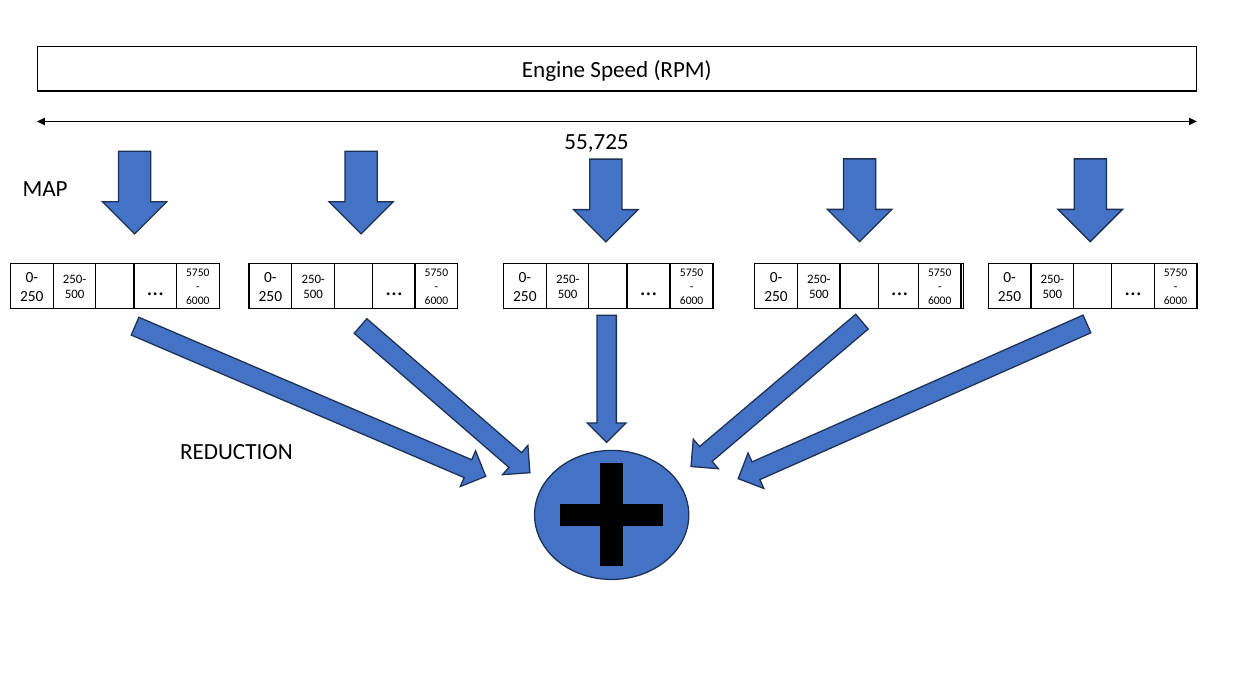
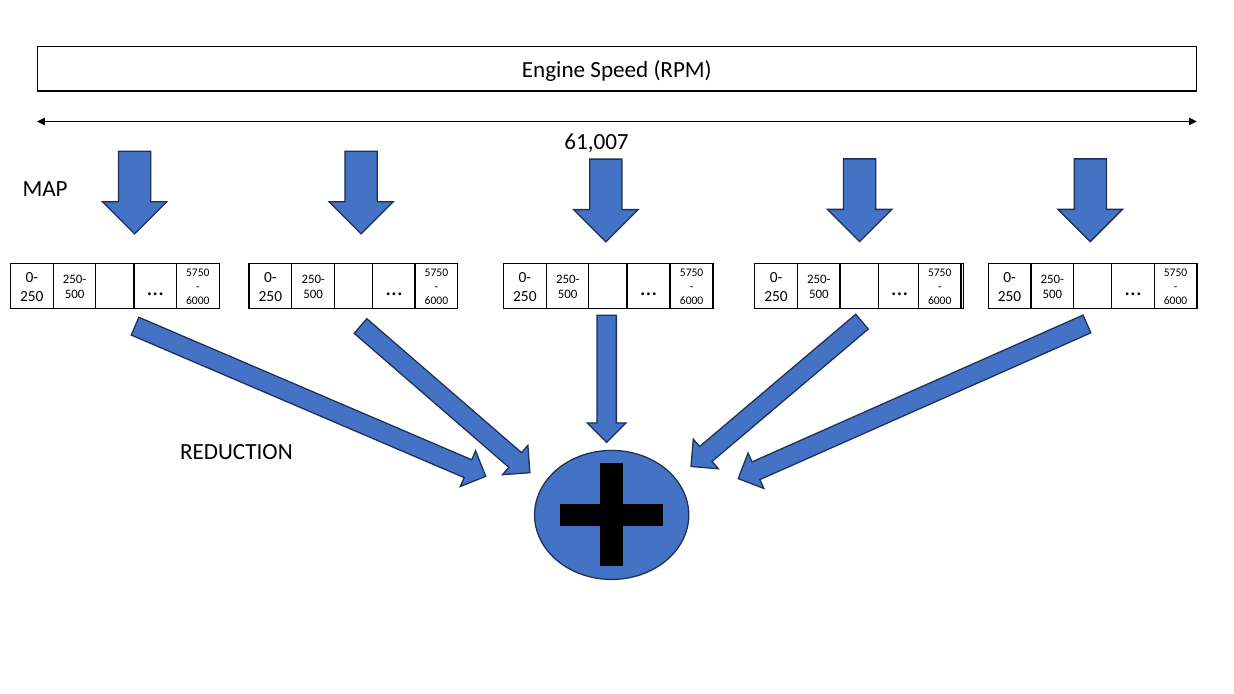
55,725: 55,725 -> 61,007
